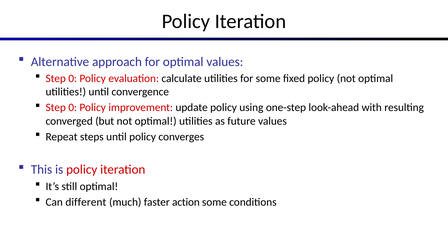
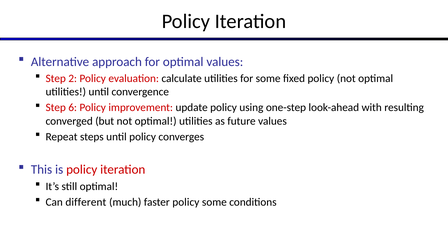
0 at (73, 78): 0 -> 2
0 at (73, 108): 0 -> 6
faster action: action -> policy
